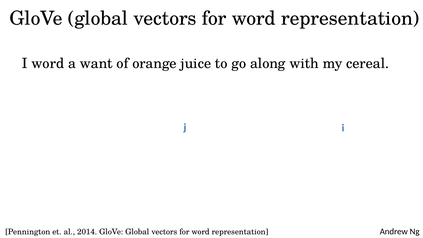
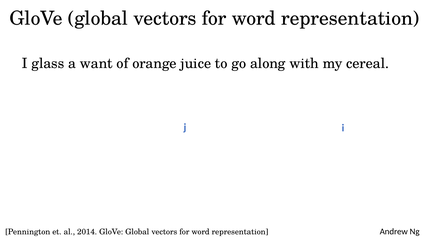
I word: word -> glass
